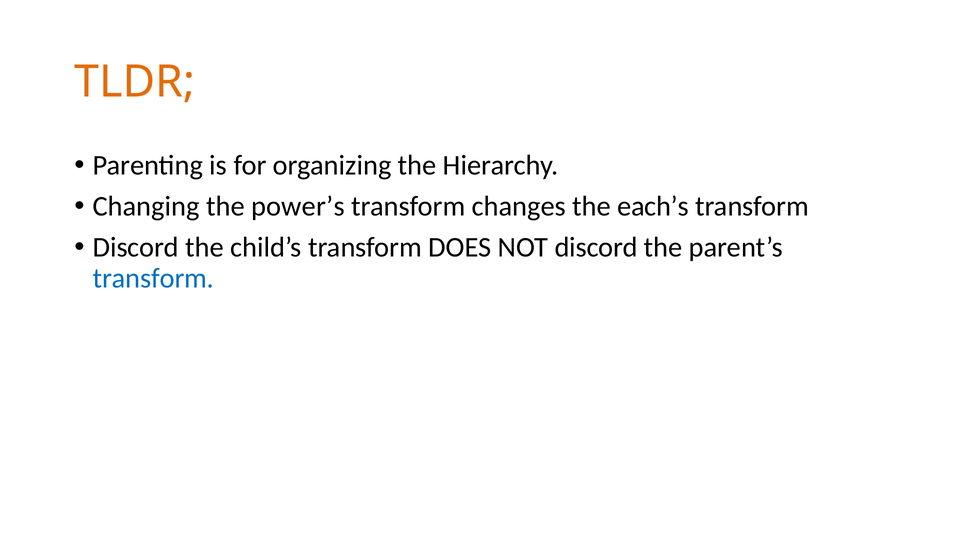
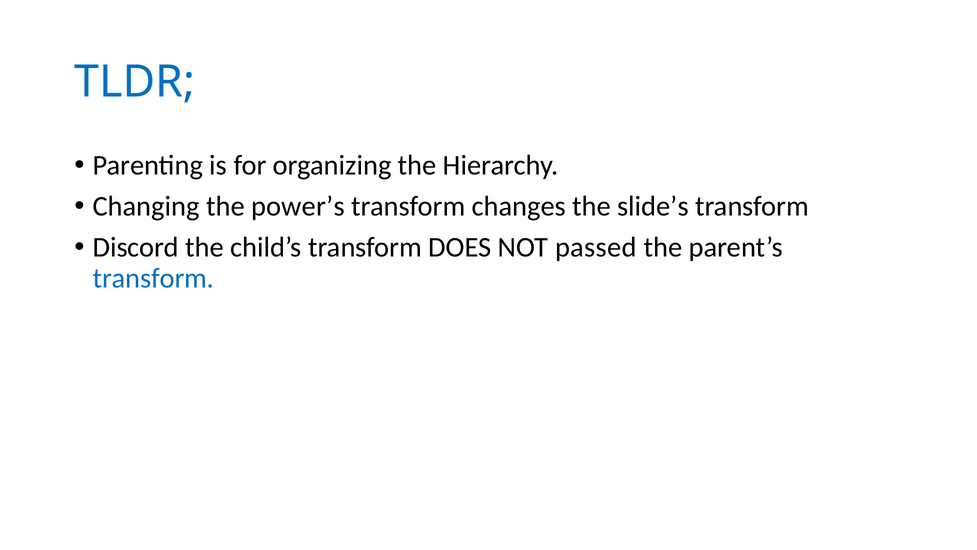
TLDR colour: orange -> blue
each’s: each’s -> slide’s
NOT discord: discord -> passed
